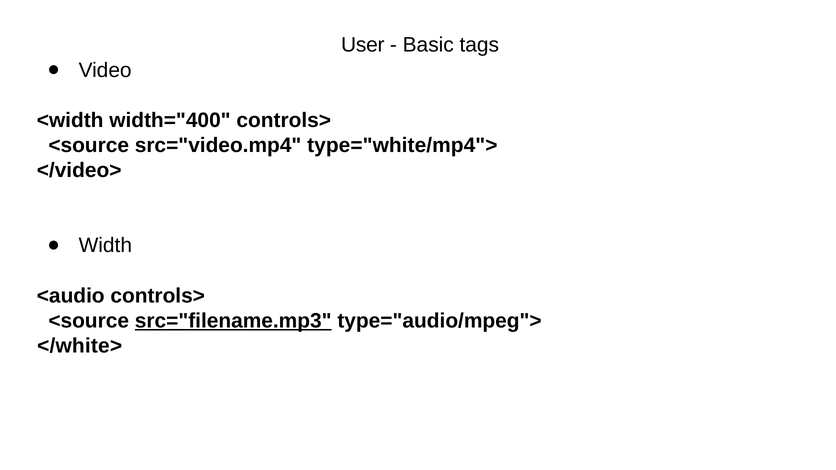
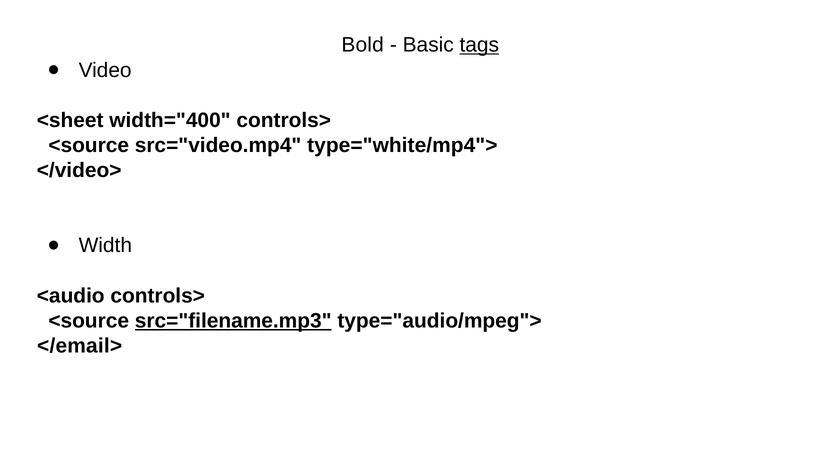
User: User -> Bold
tags underline: none -> present
<width: <width -> <sheet
</white>: </white> -> </email>
